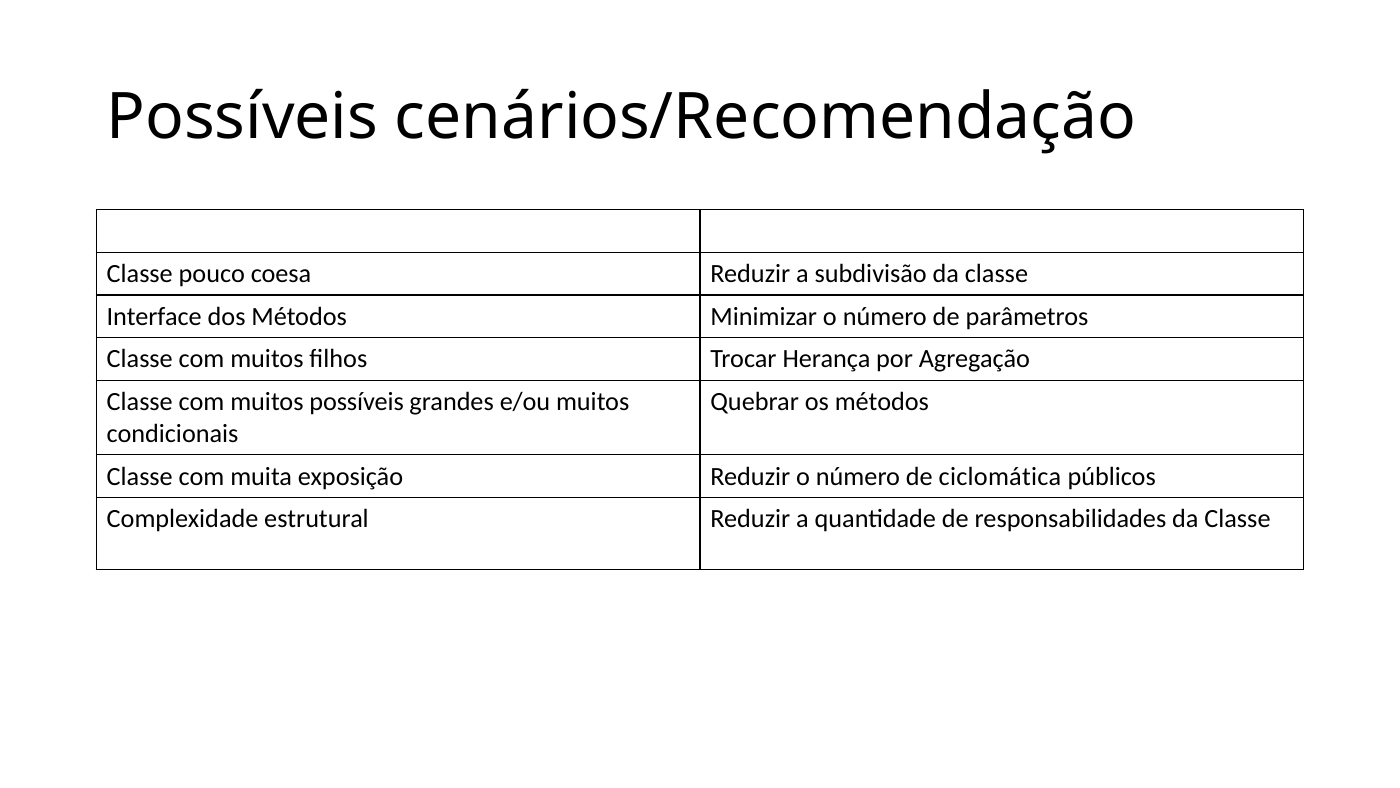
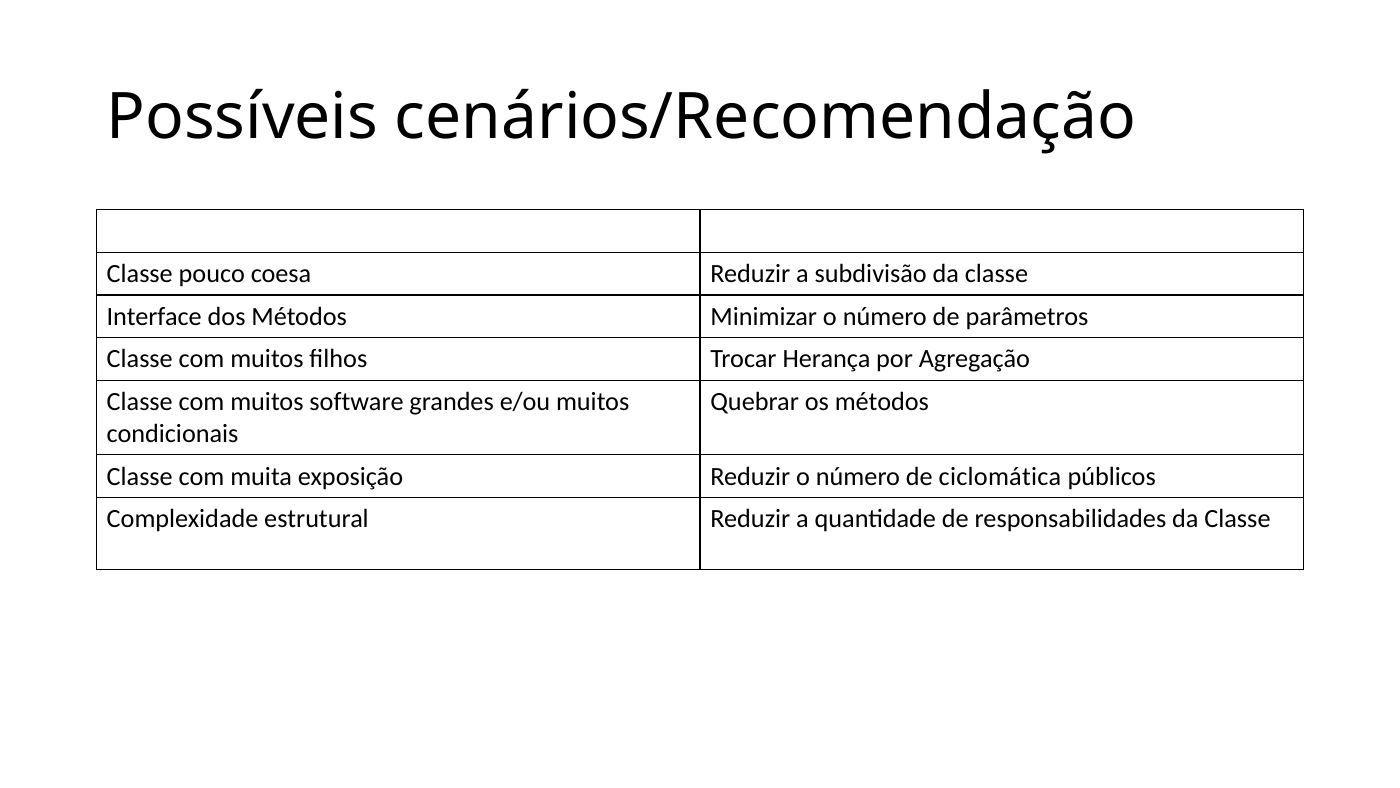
muitos possíveis: possíveis -> software
